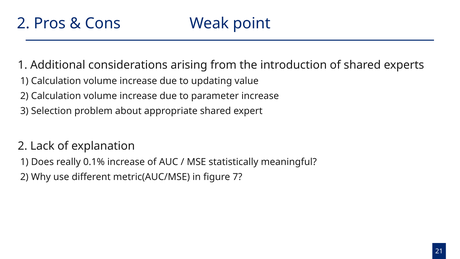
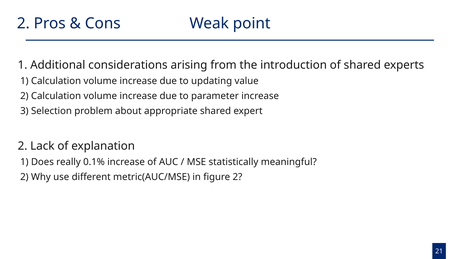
figure 7: 7 -> 2
